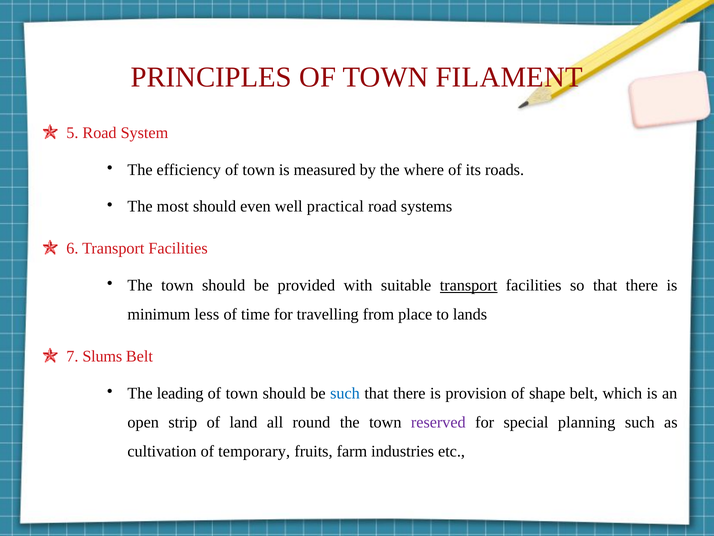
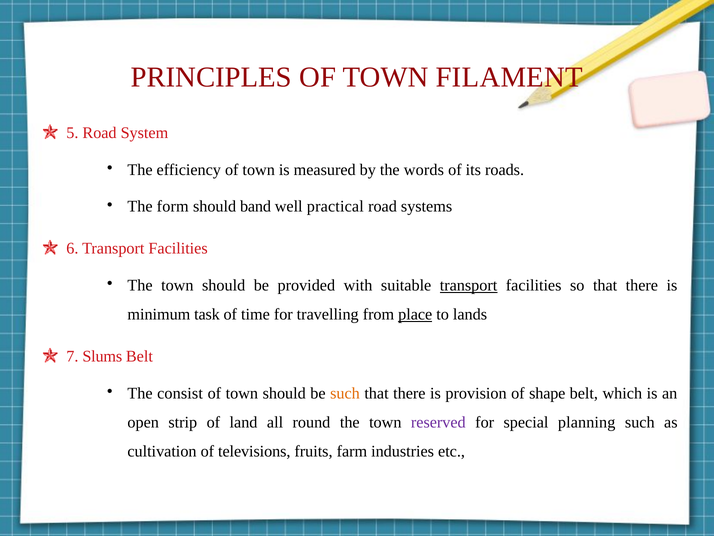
where: where -> words
most: most -> form
even: even -> band
less: less -> task
place underline: none -> present
leading: leading -> consist
such at (345, 393) colour: blue -> orange
temporary: temporary -> televisions
